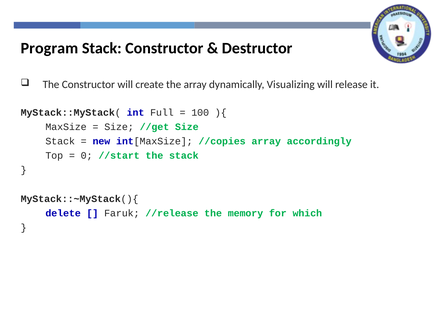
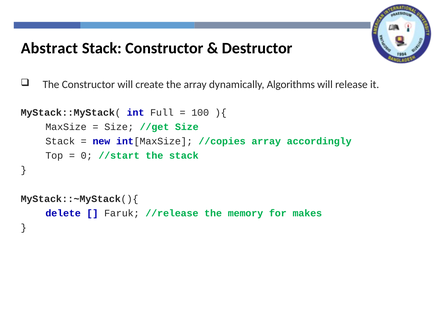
Program: Program -> Abstract
Visualizing: Visualizing -> Algorithms
which: which -> makes
